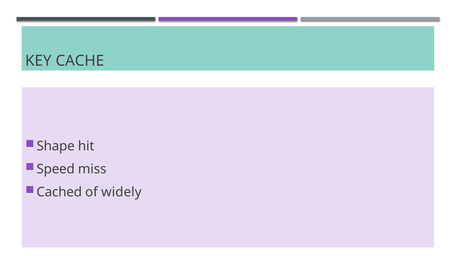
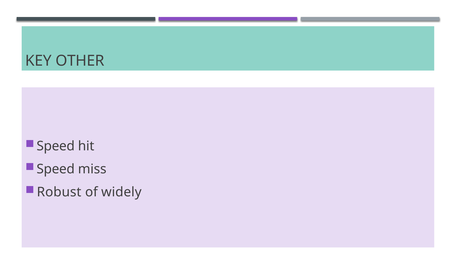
CACHE: CACHE -> OTHER
Shape at (56, 146): Shape -> Speed
Cached: Cached -> Robust
